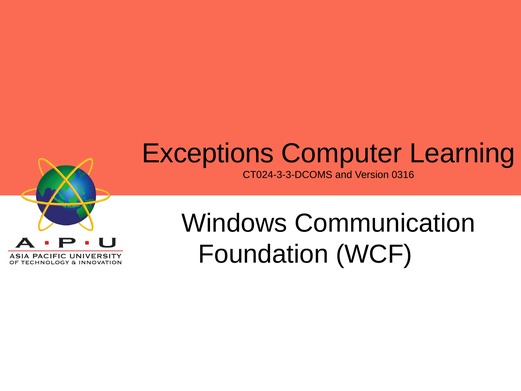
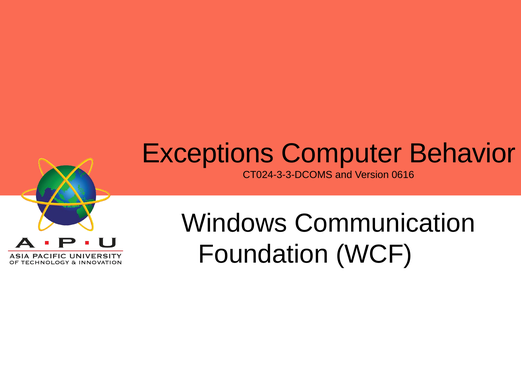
Learning: Learning -> Behavior
0316: 0316 -> 0616
